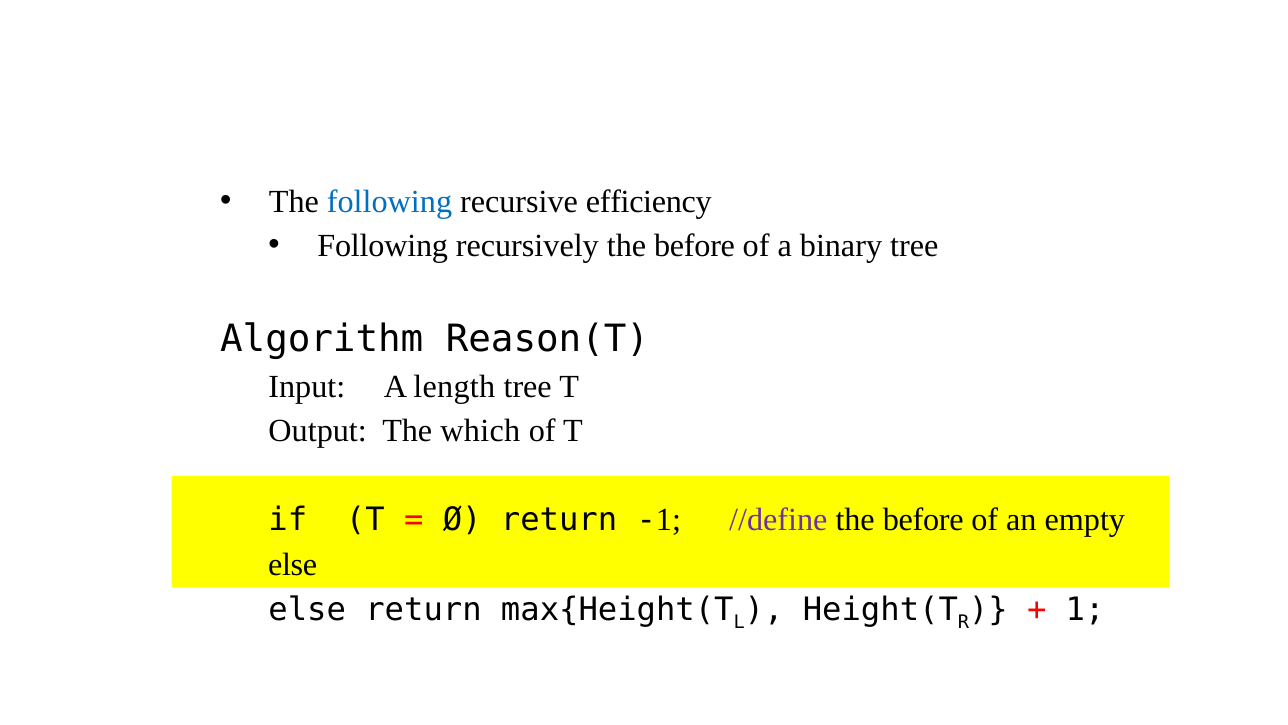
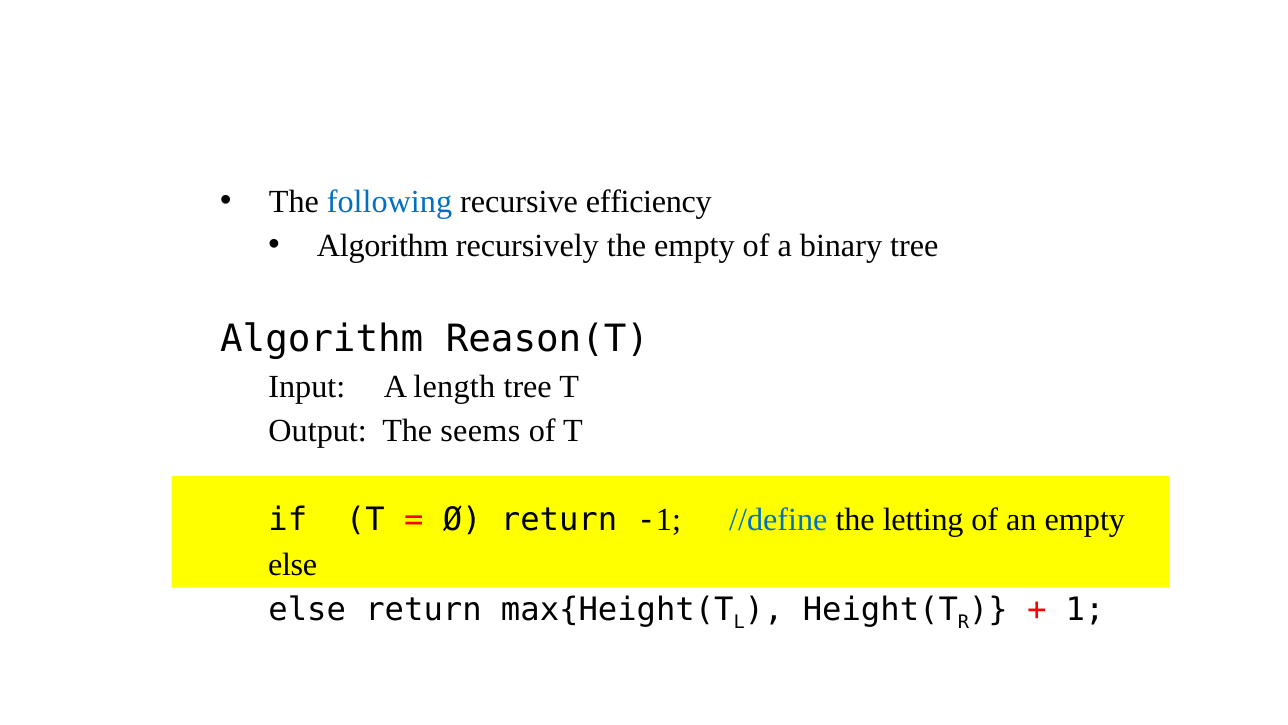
Following at (383, 246): Following -> Algorithm
recursively the before: before -> empty
which: which -> seems
//define colour: purple -> blue
before at (923, 520): before -> letting
